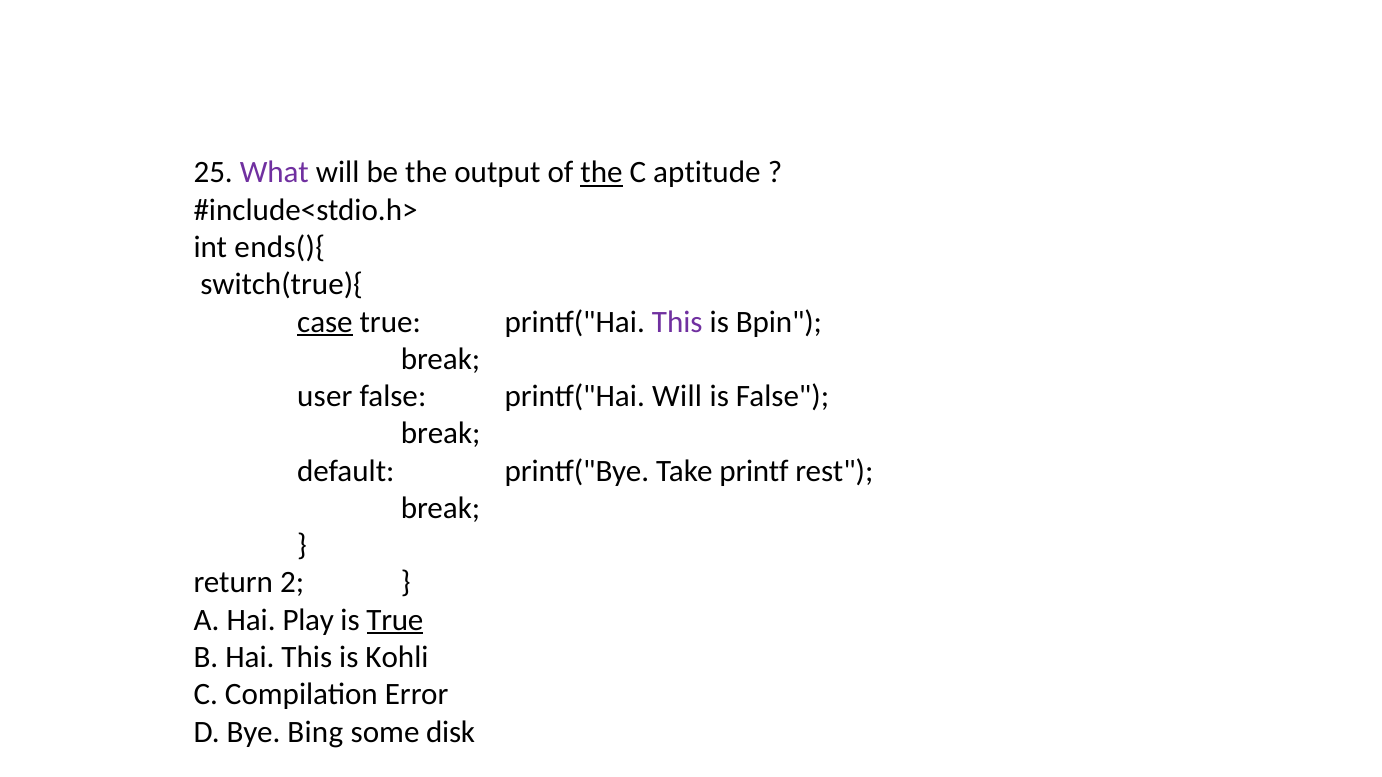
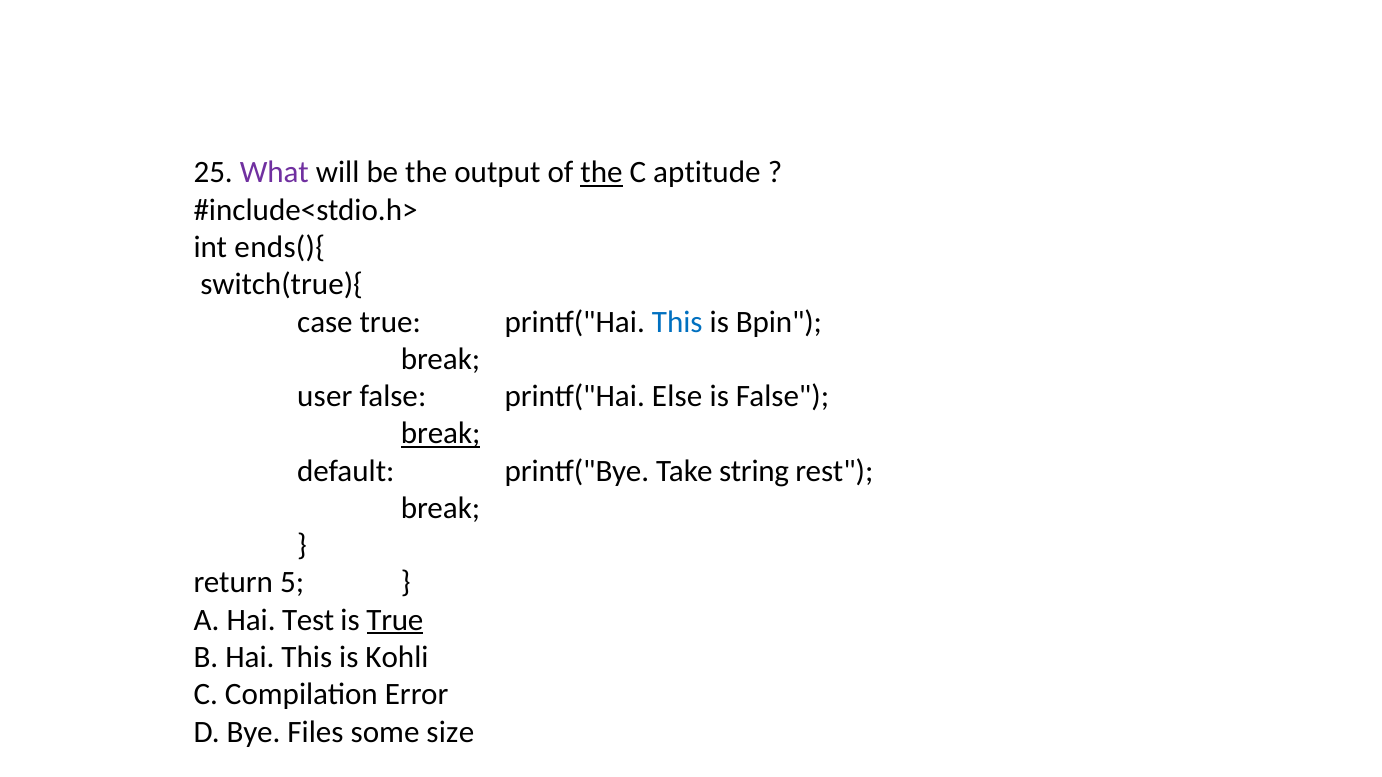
case underline: present -> none
This at (677, 322) colour: purple -> blue
printf("Hai Will: Will -> Else
break at (441, 434) underline: none -> present
printf: printf -> string
2: 2 -> 5
Play: Play -> Test
Bing: Bing -> Files
disk: disk -> size
